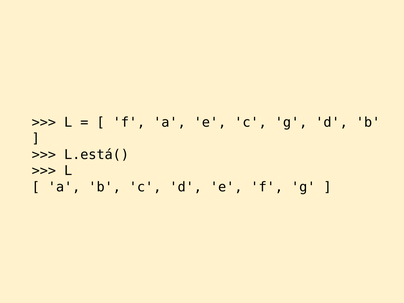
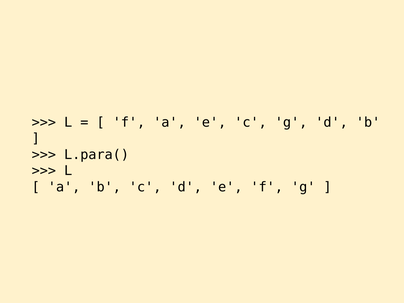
L.está(: L.está( -> L.para(
